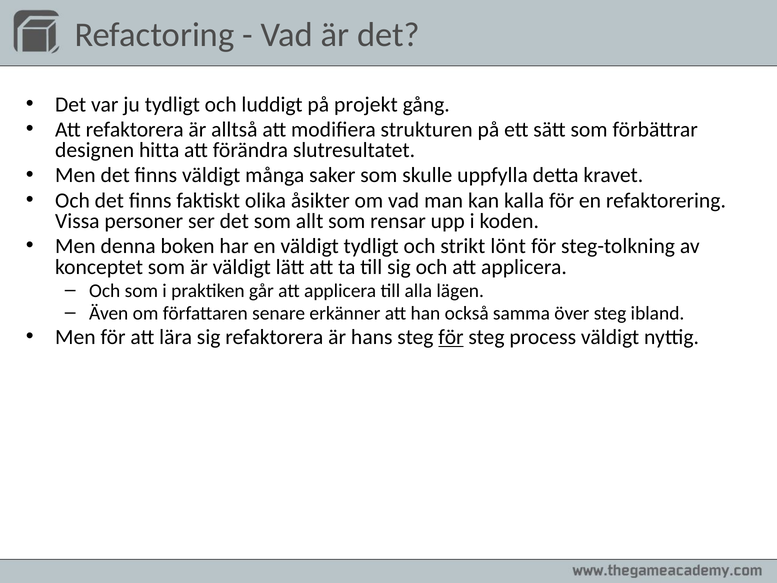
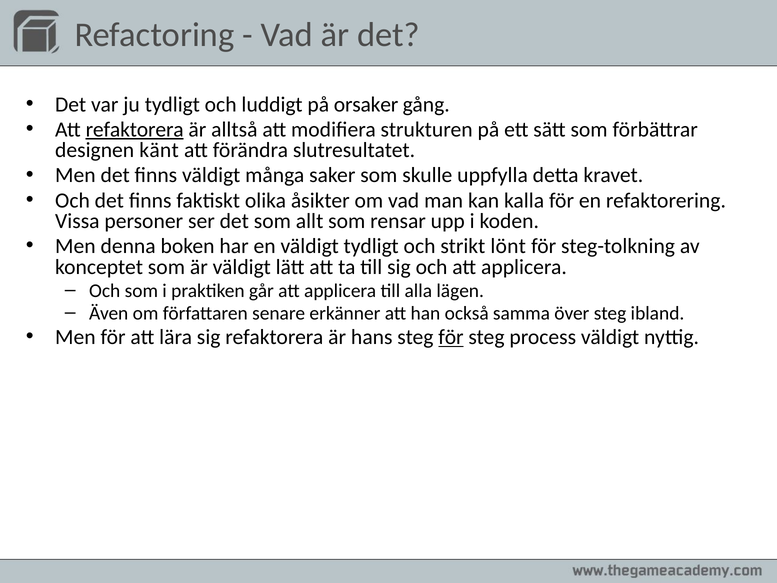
projekt: projekt -> orsaker
refaktorera at (135, 129) underline: none -> present
hitta: hitta -> känt
